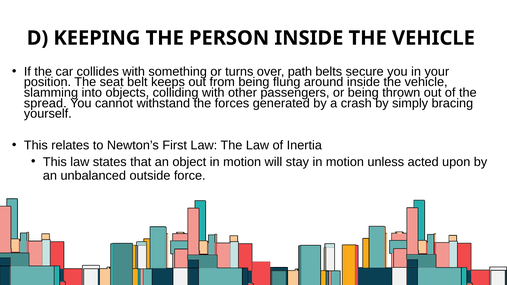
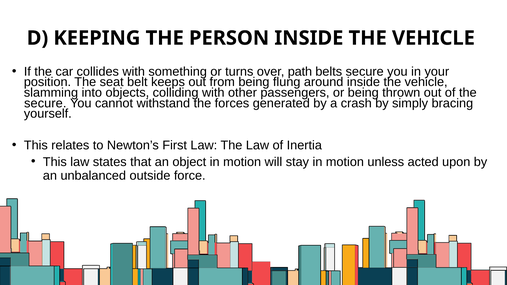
spread at (45, 103): spread -> secure
